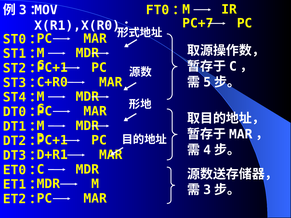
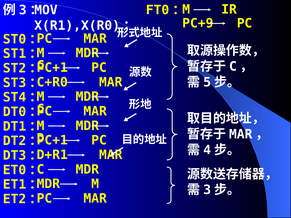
PC+7: PC+7 -> PC+9
